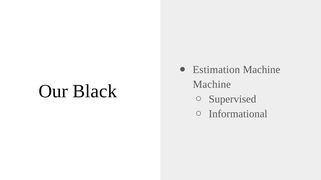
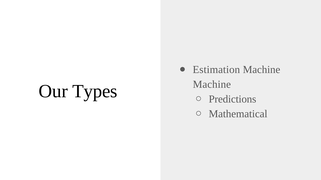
Black: Black -> Types
Supervised: Supervised -> Predictions
Informational: Informational -> Mathematical
